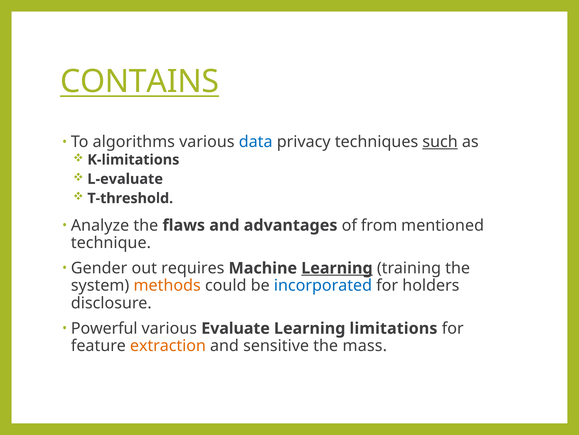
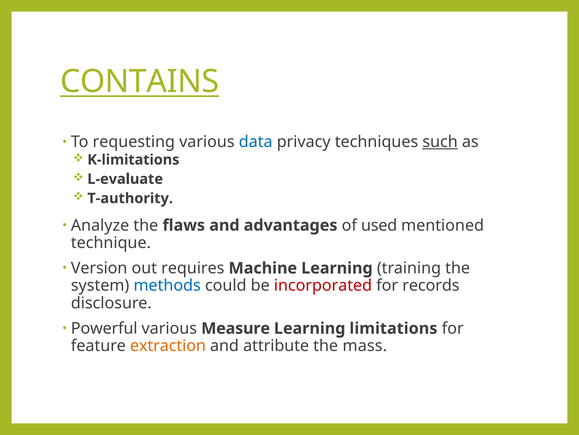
algorithms: algorithms -> requesting
T-threshold: T-threshold -> T-authority
from: from -> used
Gender: Gender -> Version
Learning at (337, 268) underline: present -> none
methods colour: orange -> blue
incorporated colour: blue -> red
holders: holders -> records
Evaluate: Evaluate -> Measure
sensitive: sensitive -> attribute
